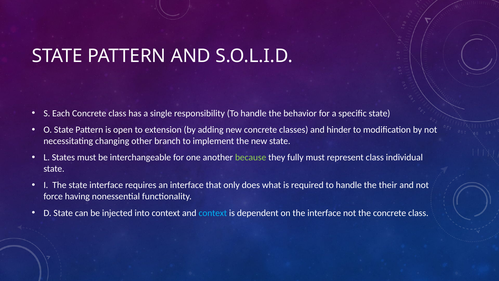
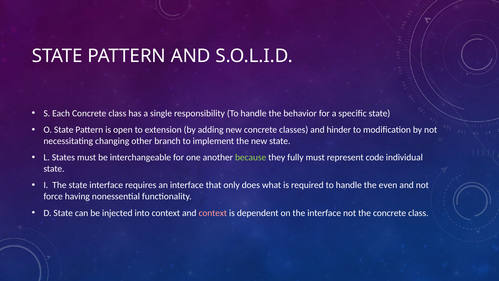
represent class: class -> code
their: their -> even
context at (213, 213) colour: light blue -> pink
